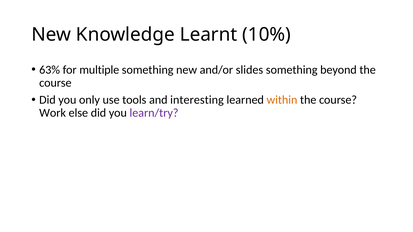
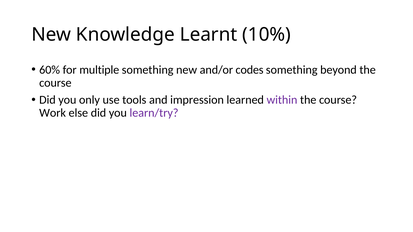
63%: 63% -> 60%
slides: slides -> codes
interesting: interesting -> impression
within colour: orange -> purple
